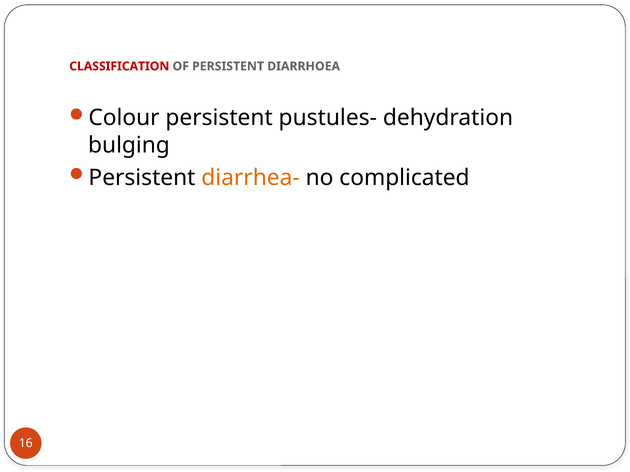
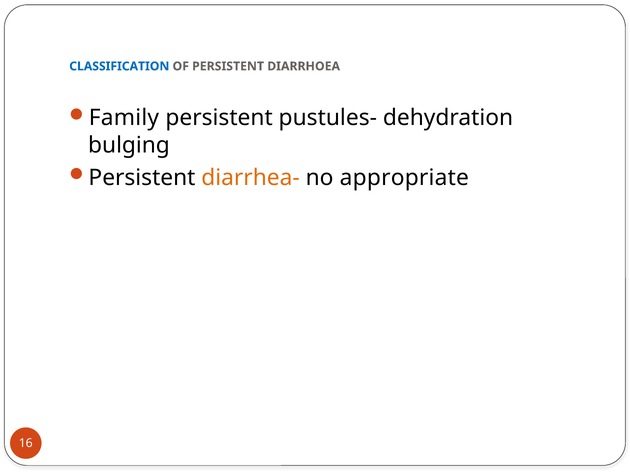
CLASSIFICATION colour: red -> blue
Colour: Colour -> Family
complicated: complicated -> appropriate
